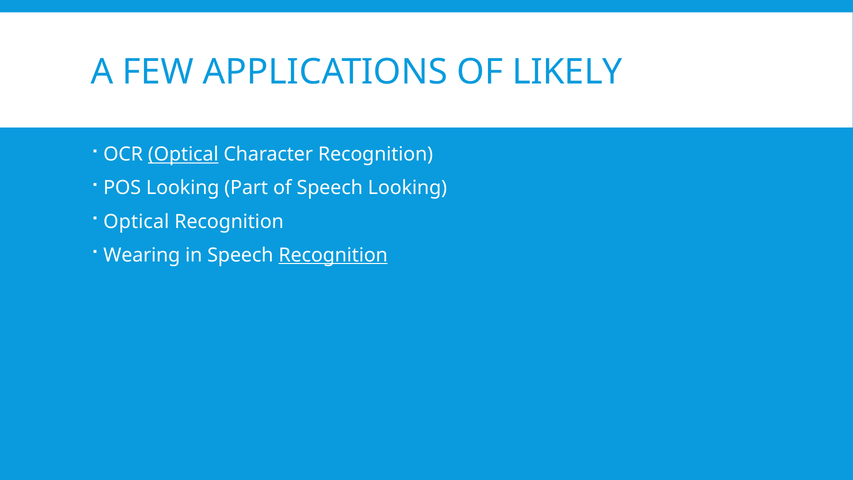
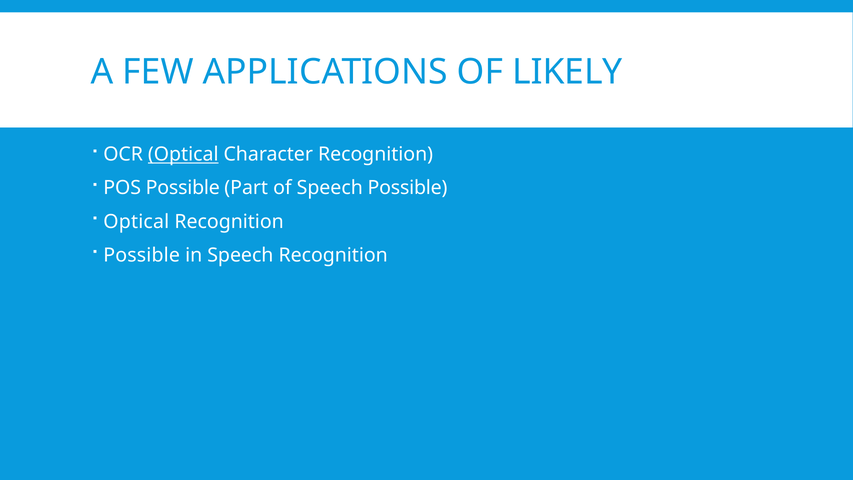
POS Looking: Looking -> Possible
Speech Looking: Looking -> Possible
Wearing at (142, 255): Wearing -> Possible
Recognition at (333, 255) underline: present -> none
